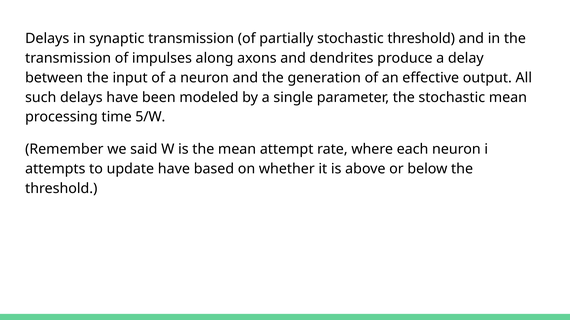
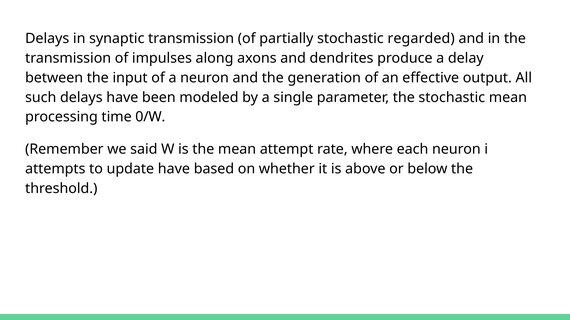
stochastic threshold: threshold -> regarded
5/W: 5/W -> 0/W
